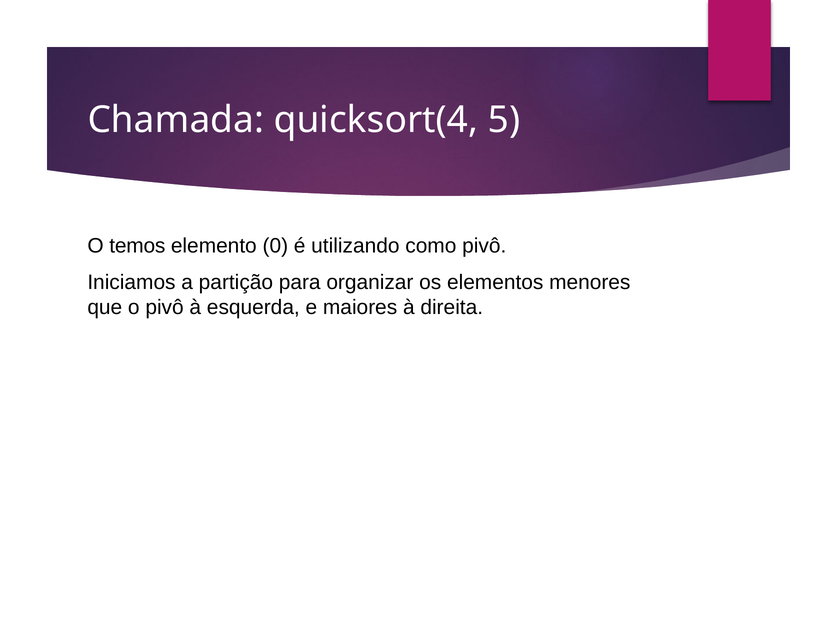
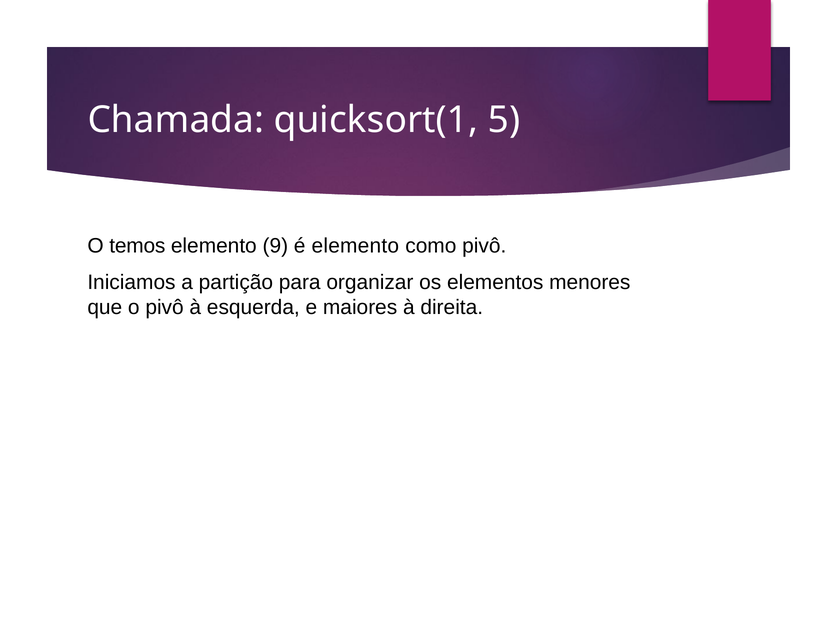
quicksort(4: quicksort(4 -> quicksort(1
0: 0 -> 9
é utilizando: utilizando -> elemento
